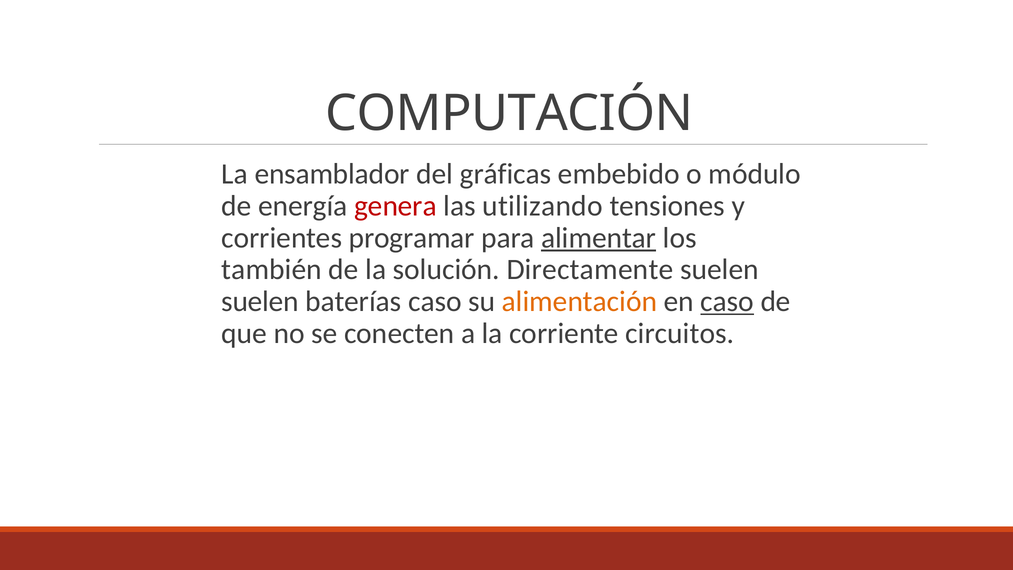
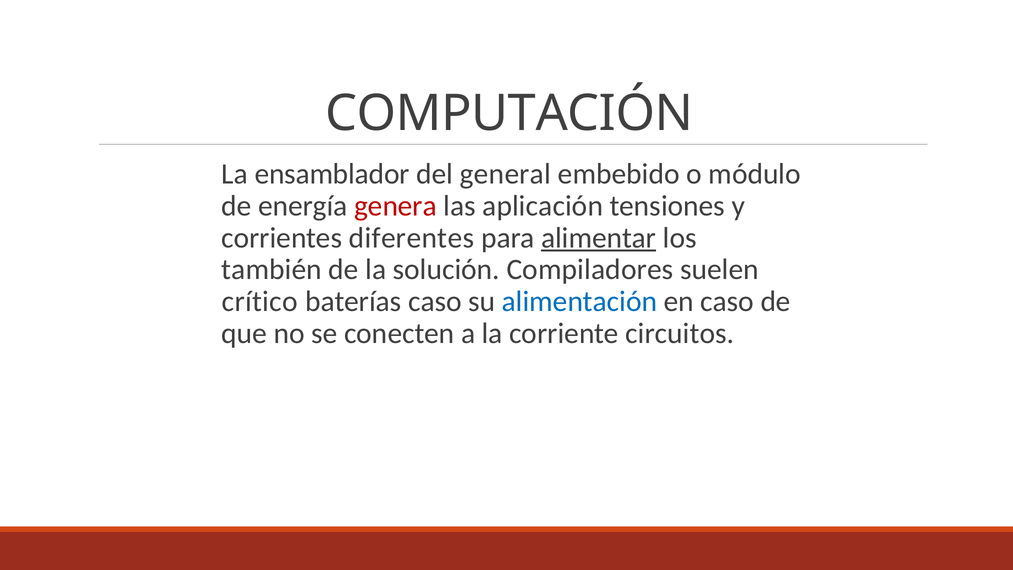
gráficas: gráficas -> general
utilizando: utilizando -> aplicación
programar: programar -> diferentes
Directamente: Directamente -> Compiladores
suelen at (260, 301): suelen -> crítico
alimentación colour: orange -> blue
caso at (727, 301) underline: present -> none
